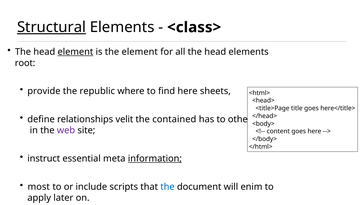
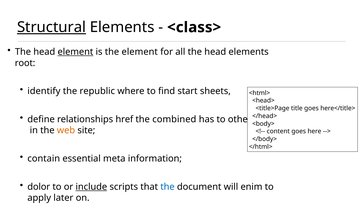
provide: provide -> identify
find here: here -> start
velit: velit -> href
contained: contained -> combined
web colour: purple -> orange
instruct: instruct -> contain
information underline: present -> none
most: most -> dolor
include underline: none -> present
